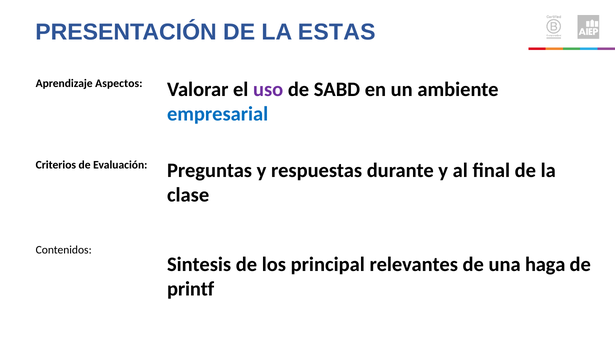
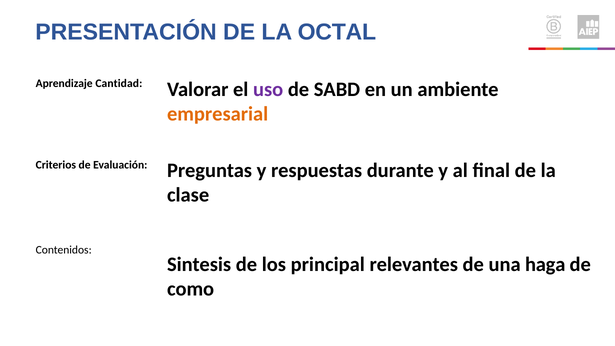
ESTAS: ESTAS -> OCTAL
Aspectos: Aspectos -> Cantidad
empresarial colour: blue -> orange
printf: printf -> como
